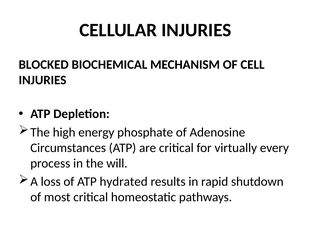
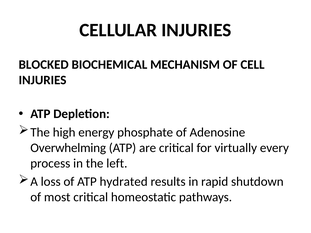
Circumstances: Circumstances -> Overwhelming
will: will -> left
